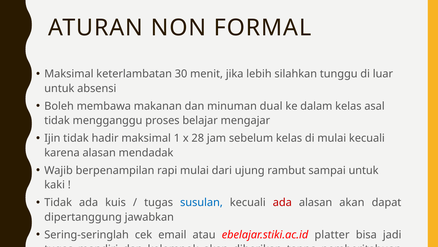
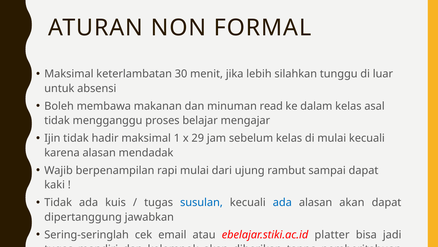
dual: dual -> read
28: 28 -> 29
sampai untuk: untuk -> dapat
ada at (282, 202) colour: red -> blue
